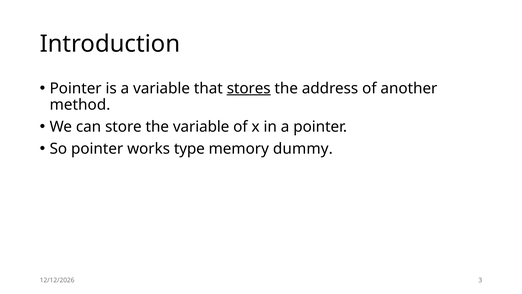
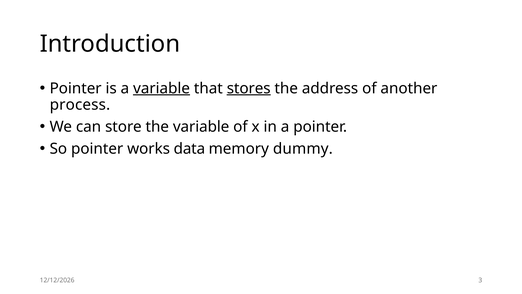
variable at (162, 88) underline: none -> present
method: method -> process
type: type -> data
